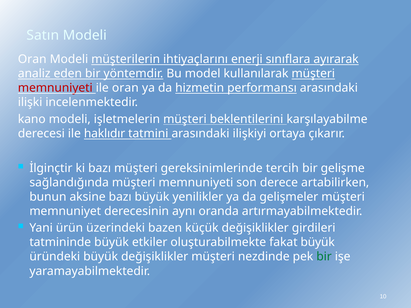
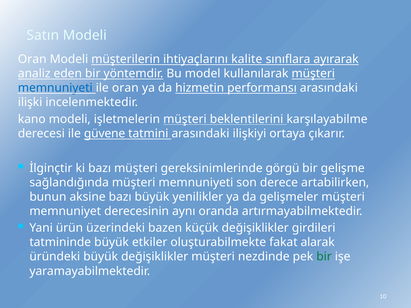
enerji: enerji -> kalite
memnuniyeti at (55, 88) colour: red -> blue
haklıdır: haklıdır -> güvene
tercih: tercih -> görgü
fakat büyük: büyük -> alarak
